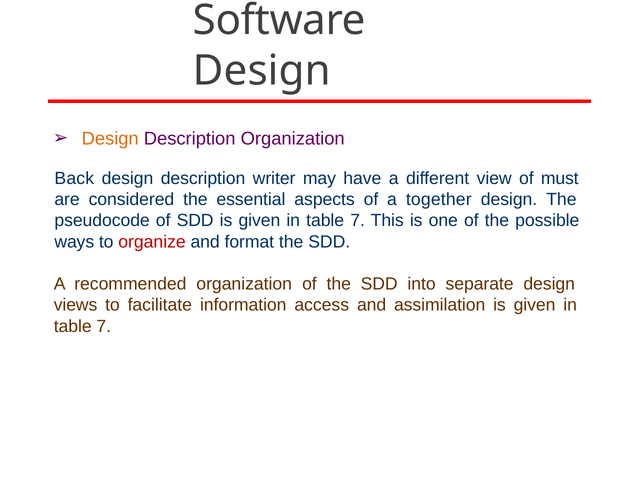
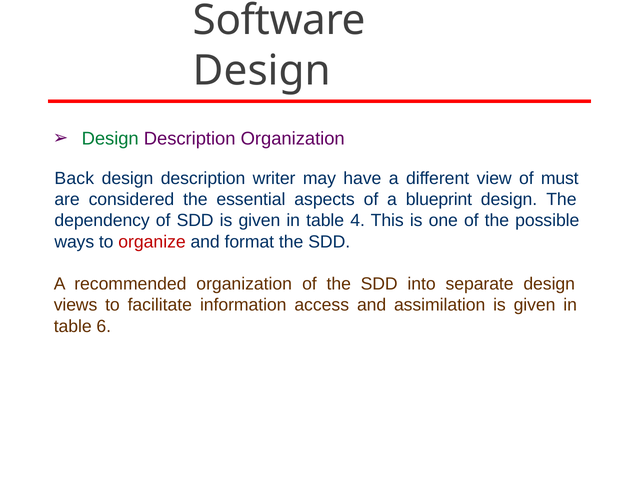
Design at (110, 139) colour: orange -> green
together: together -> blueprint
pseudocode: pseudocode -> dependency
7 at (358, 221): 7 -> 4
7 at (104, 326): 7 -> 6
